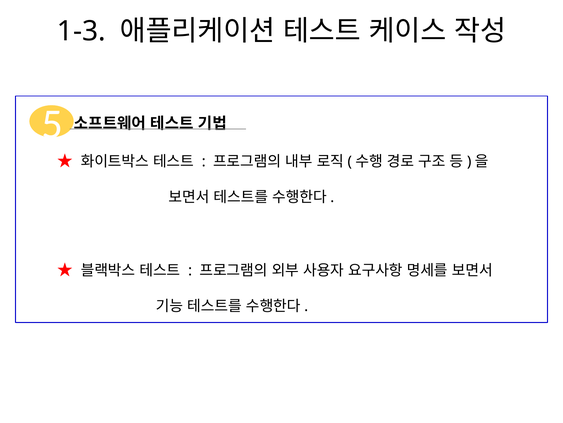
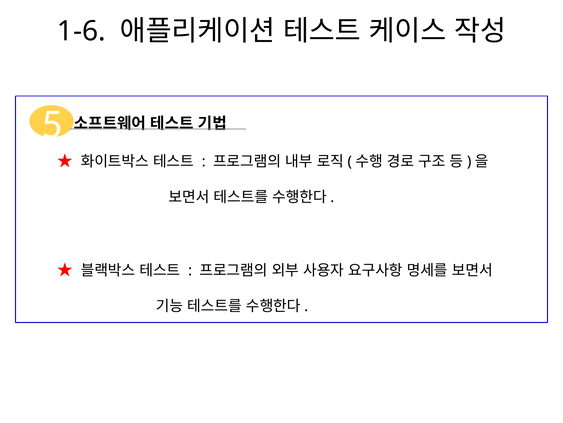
1-3: 1-3 -> 1-6
